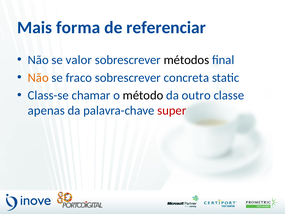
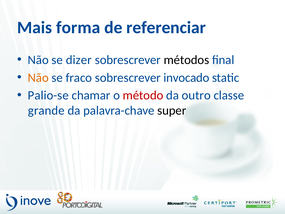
valor: valor -> dizer
concreta: concreta -> invocado
Class-se: Class-se -> Palio-se
método colour: black -> red
apenas: apenas -> grande
super colour: red -> black
